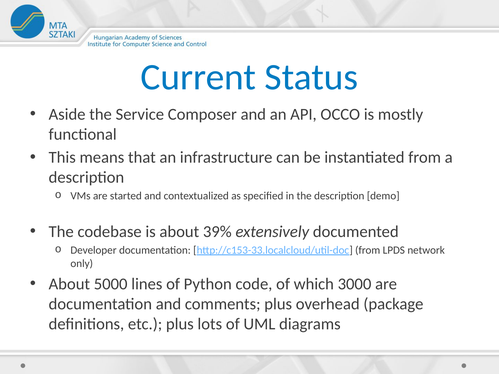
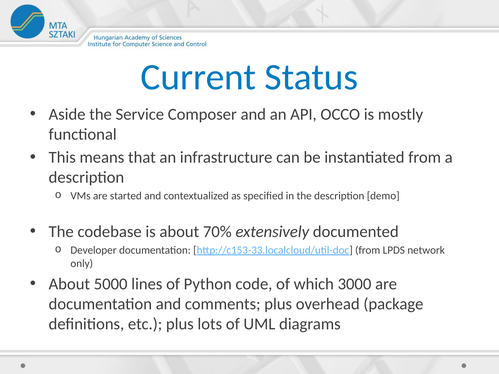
39%: 39% -> 70%
